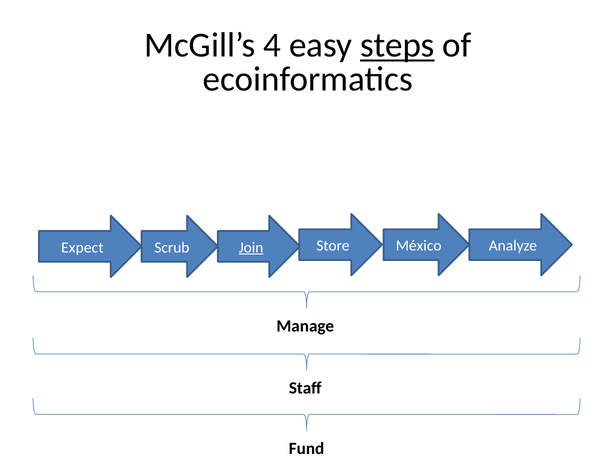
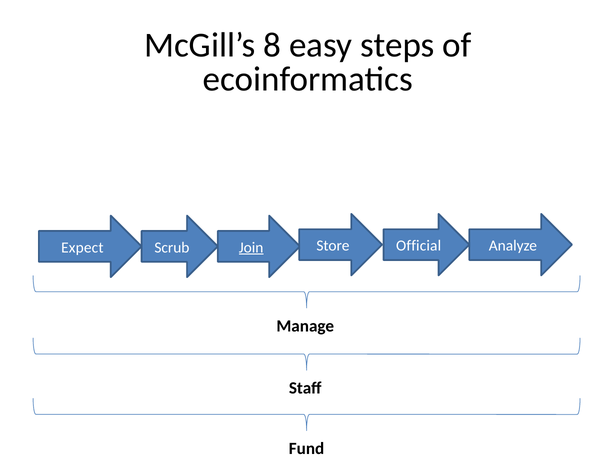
4: 4 -> 8
steps underline: present -> none
México: México -> Official
